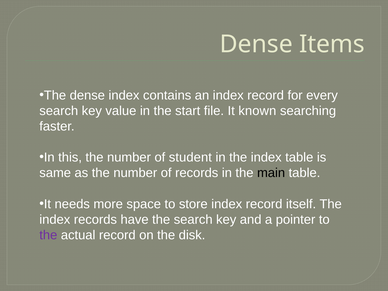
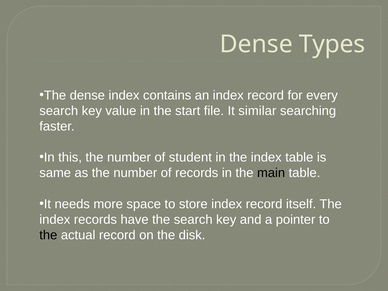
Items: Items -> Types
known: known -> similar
the at (48, 235) colour: purple -> black
